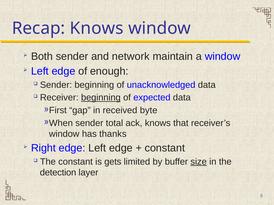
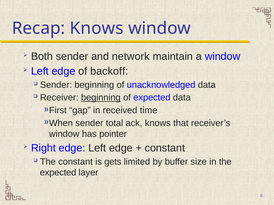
enough: enough -> backoff
byte: byte -> time
thanks: thanks -> pointer
size underline: present -> none
detection at (58, 173): detection -> expected
